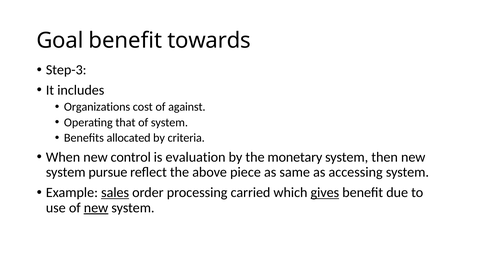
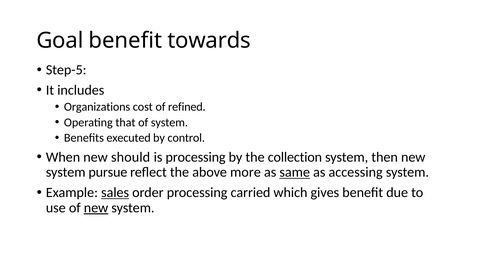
Step-3: Step-3 -> Step-5
against: against -> refined
allocated: allocated -> executed
criteria: criteria -> control
control: control -> should
is evaluation: evaluation -> processing
monetary: monetary -> collection
piece: piece -> more
same underline: none -> present
gives underline: present -> none
